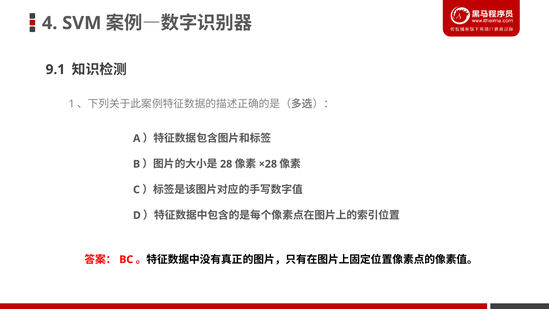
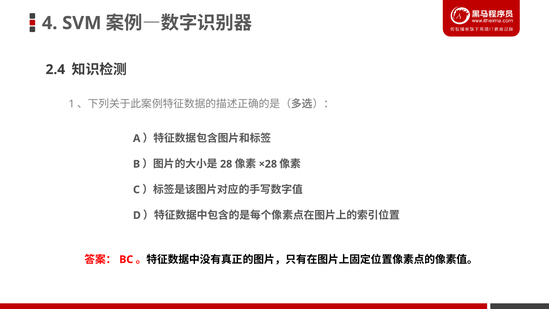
9.1: 9.1 -> 2.4
